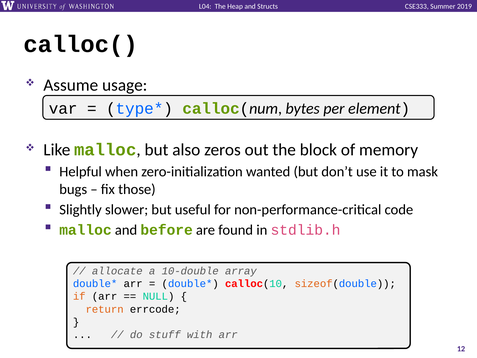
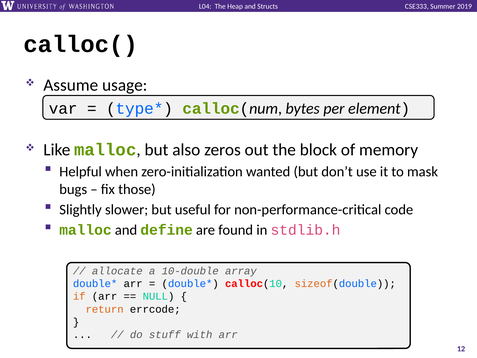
before: before -> define
